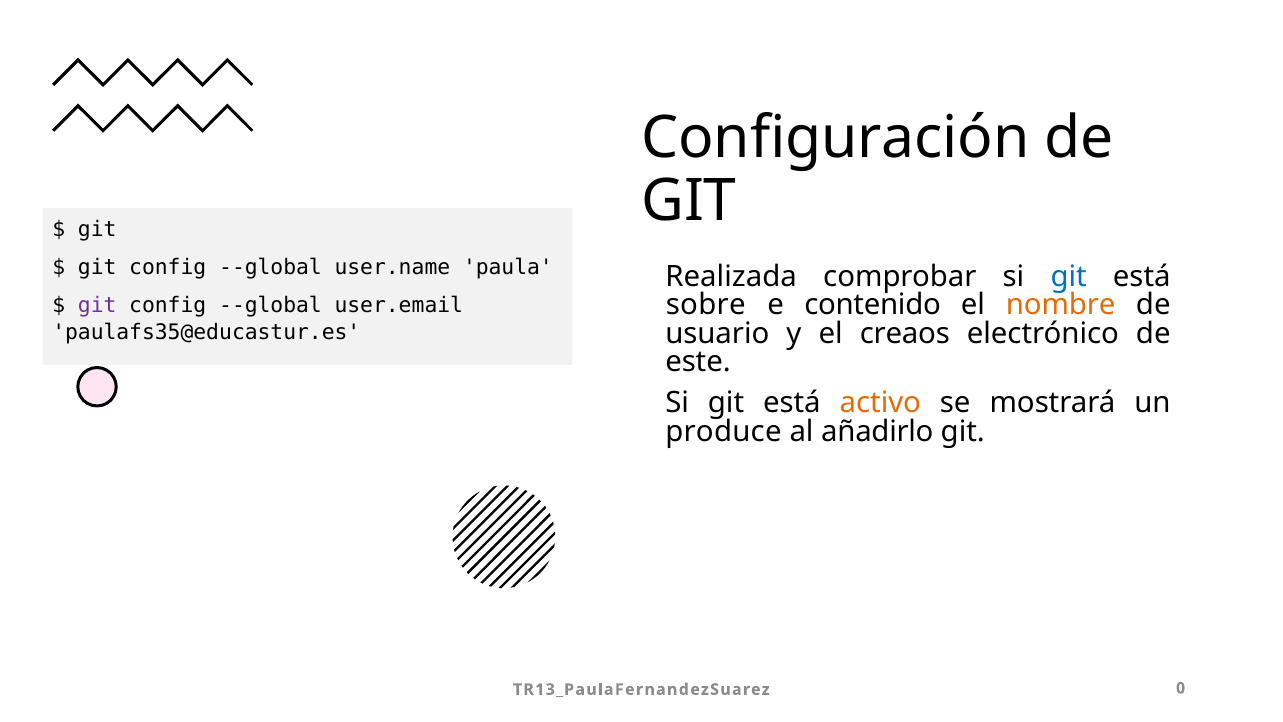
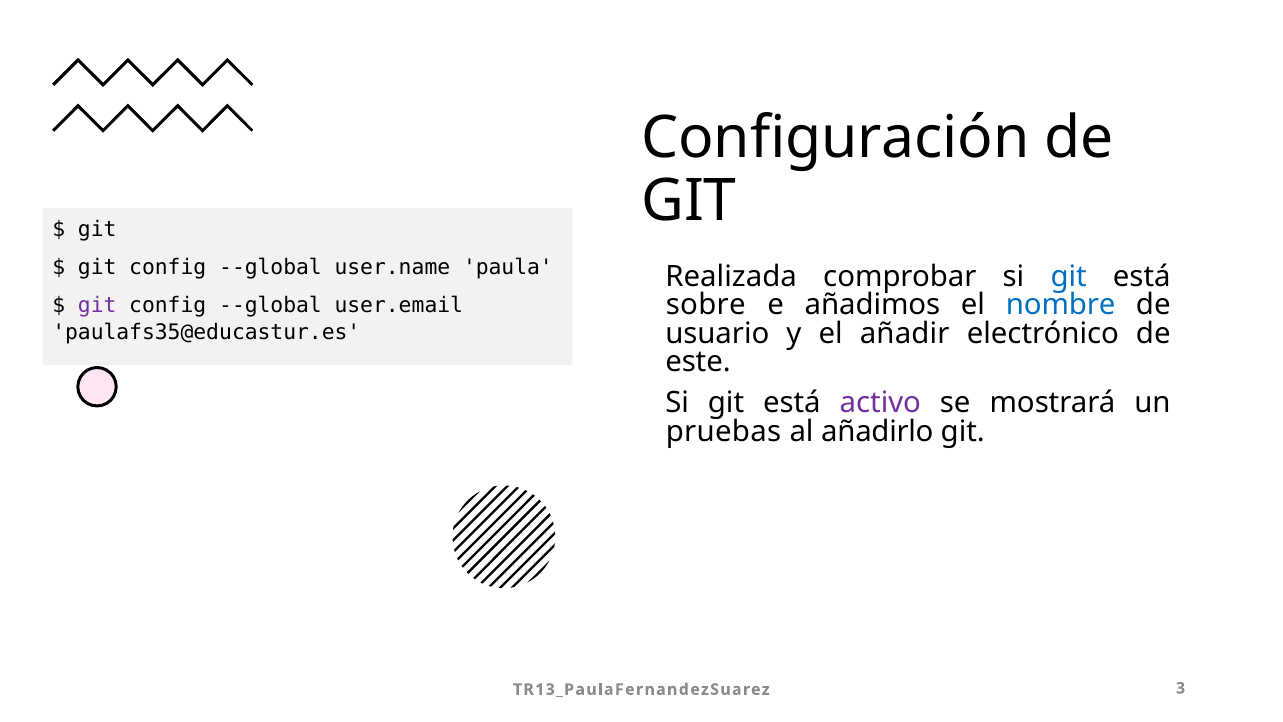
contenido: contenido -> añadimos
nombre colour: orange -> blue
creaos: creaos -> añadir
activo colour: orange -> purple
produce: produce -> pruebas
0: 0 -> 3
